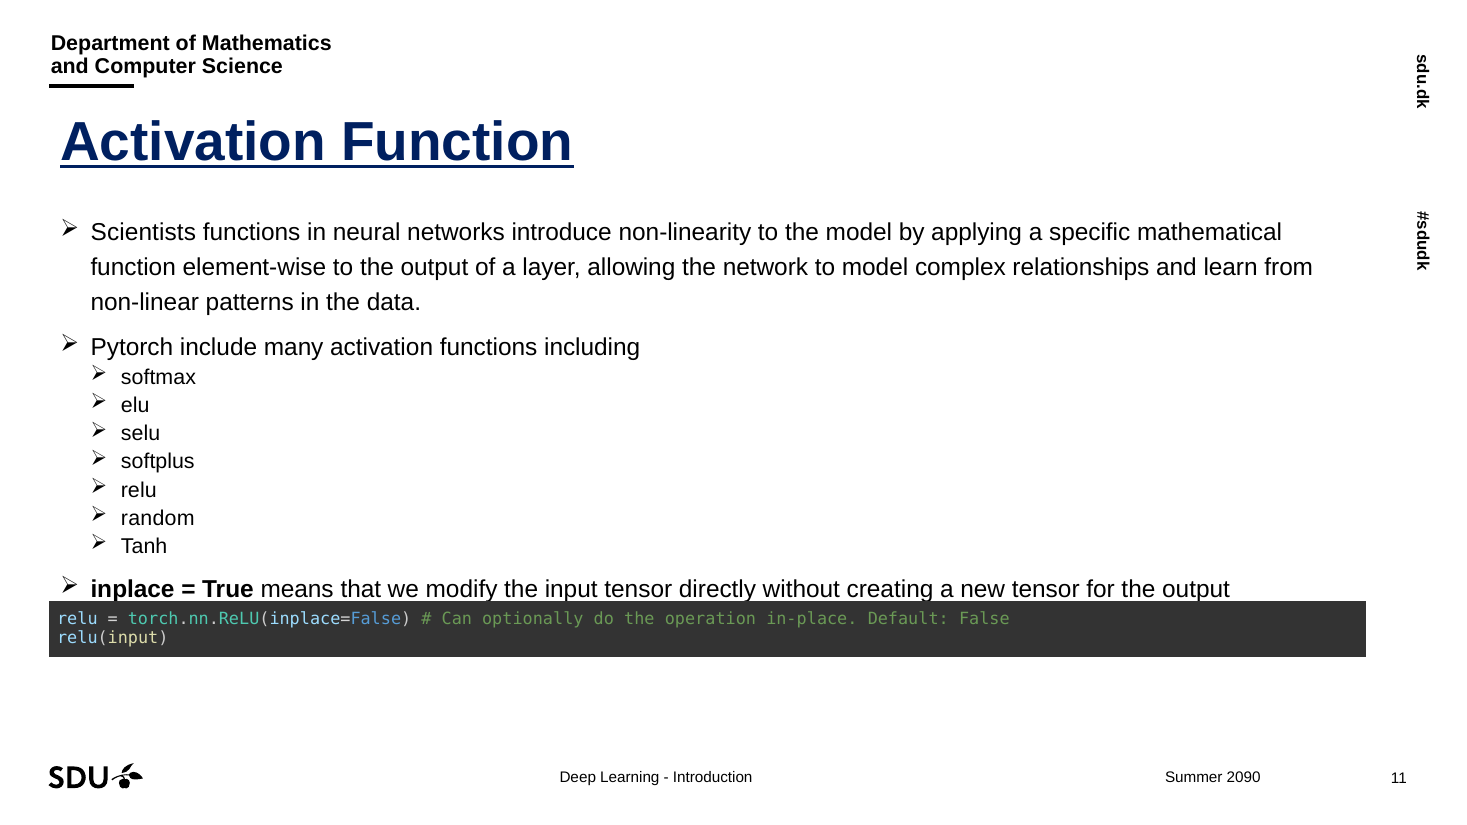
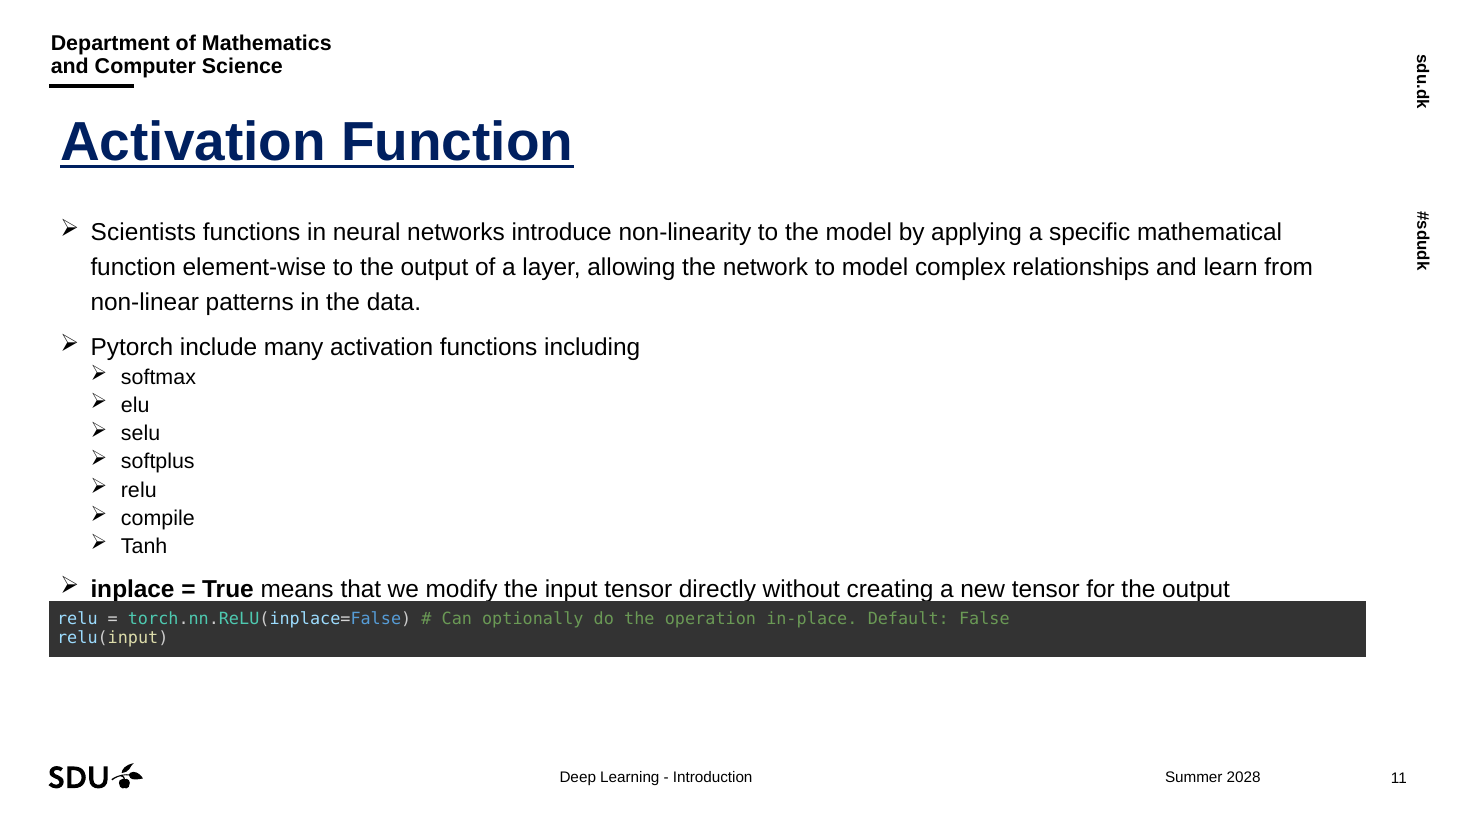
random: random -> compile
2090: 2090 -> 2028
